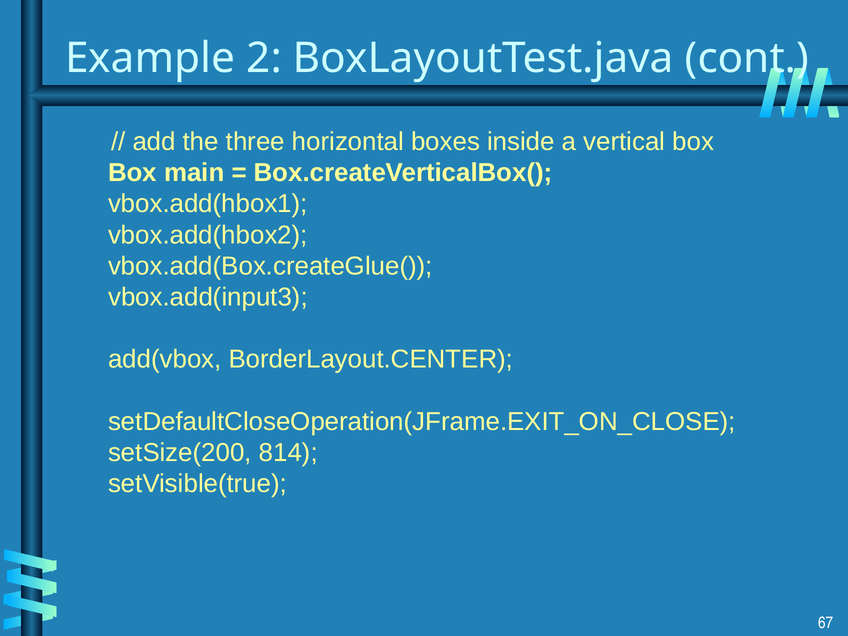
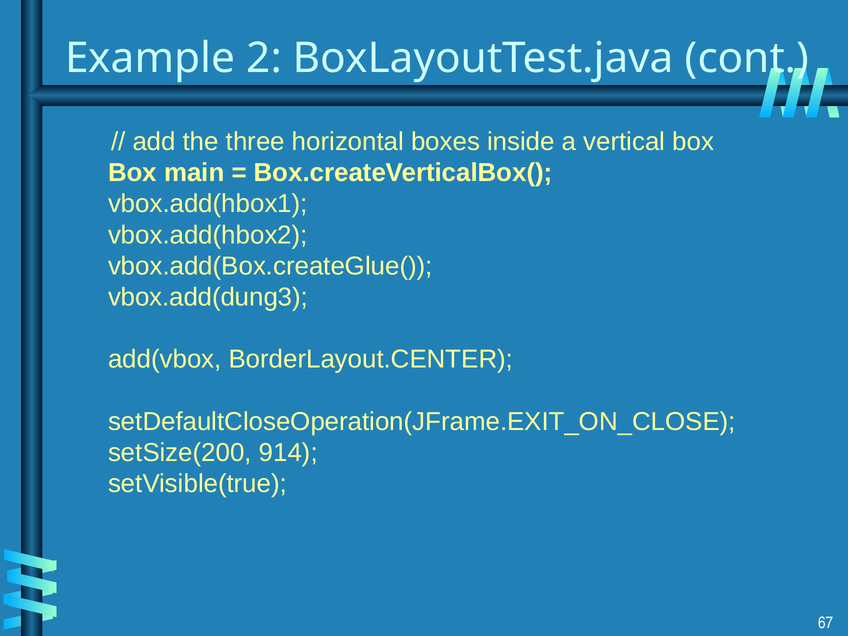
vbox.add(input3: vbox.add(input3 -> vbox.add(dung3
814: 814 -> 914
